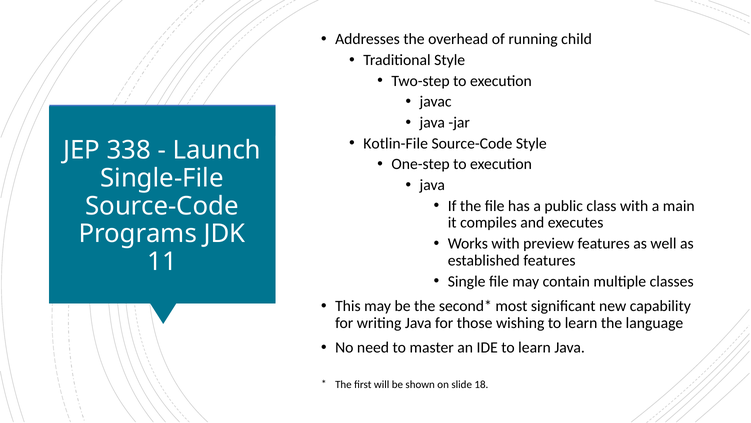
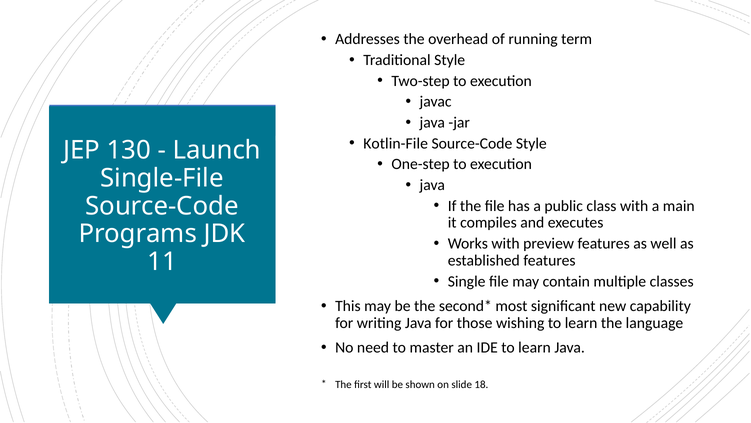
child: child -> term
338: 338 -> 130
